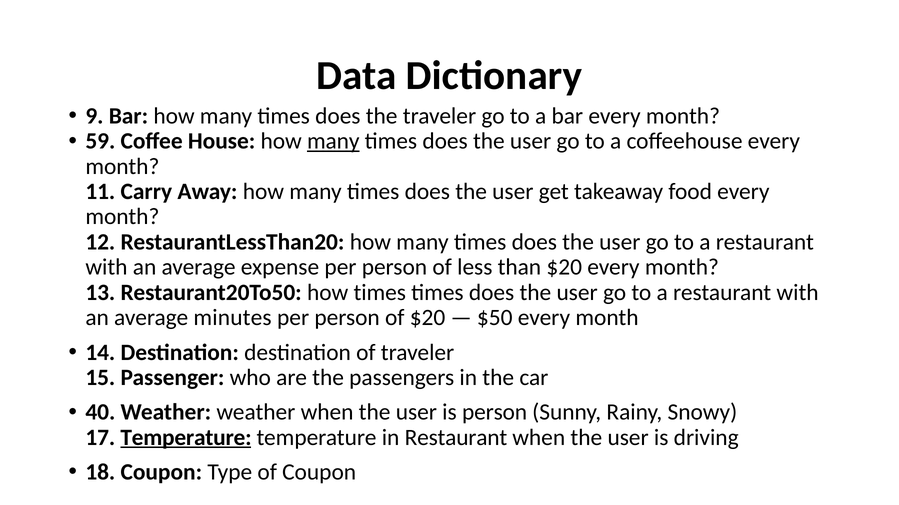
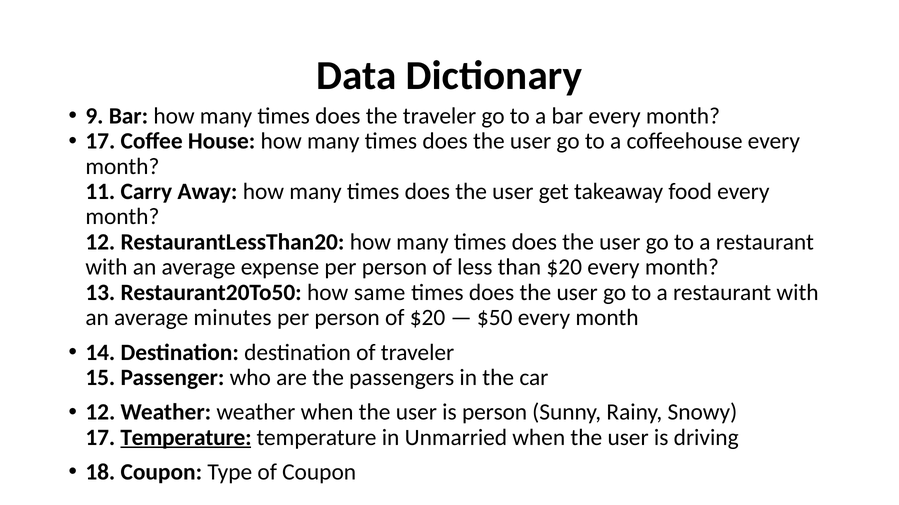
59 at (100, 141): 59 -> 17
many at (333, 141) underline: present -> none
how times: times -> same
40 at (100, 413): 40 -> 12
in Restaurant: Restaurant -> Unmarried
